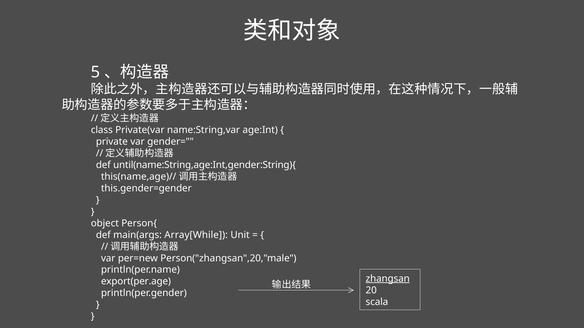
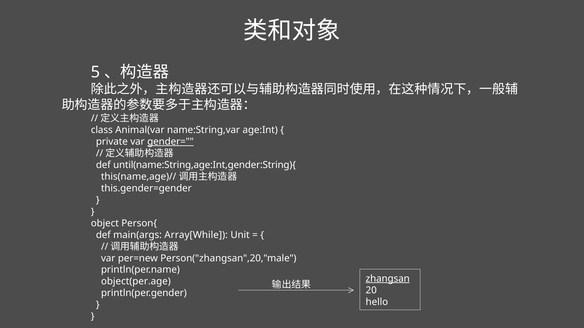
Private(var: Private(var -> Animal(var
gender= underline: none -> present
export(per.age: export(per.age -> object(per.age
scala: scala -> hello
